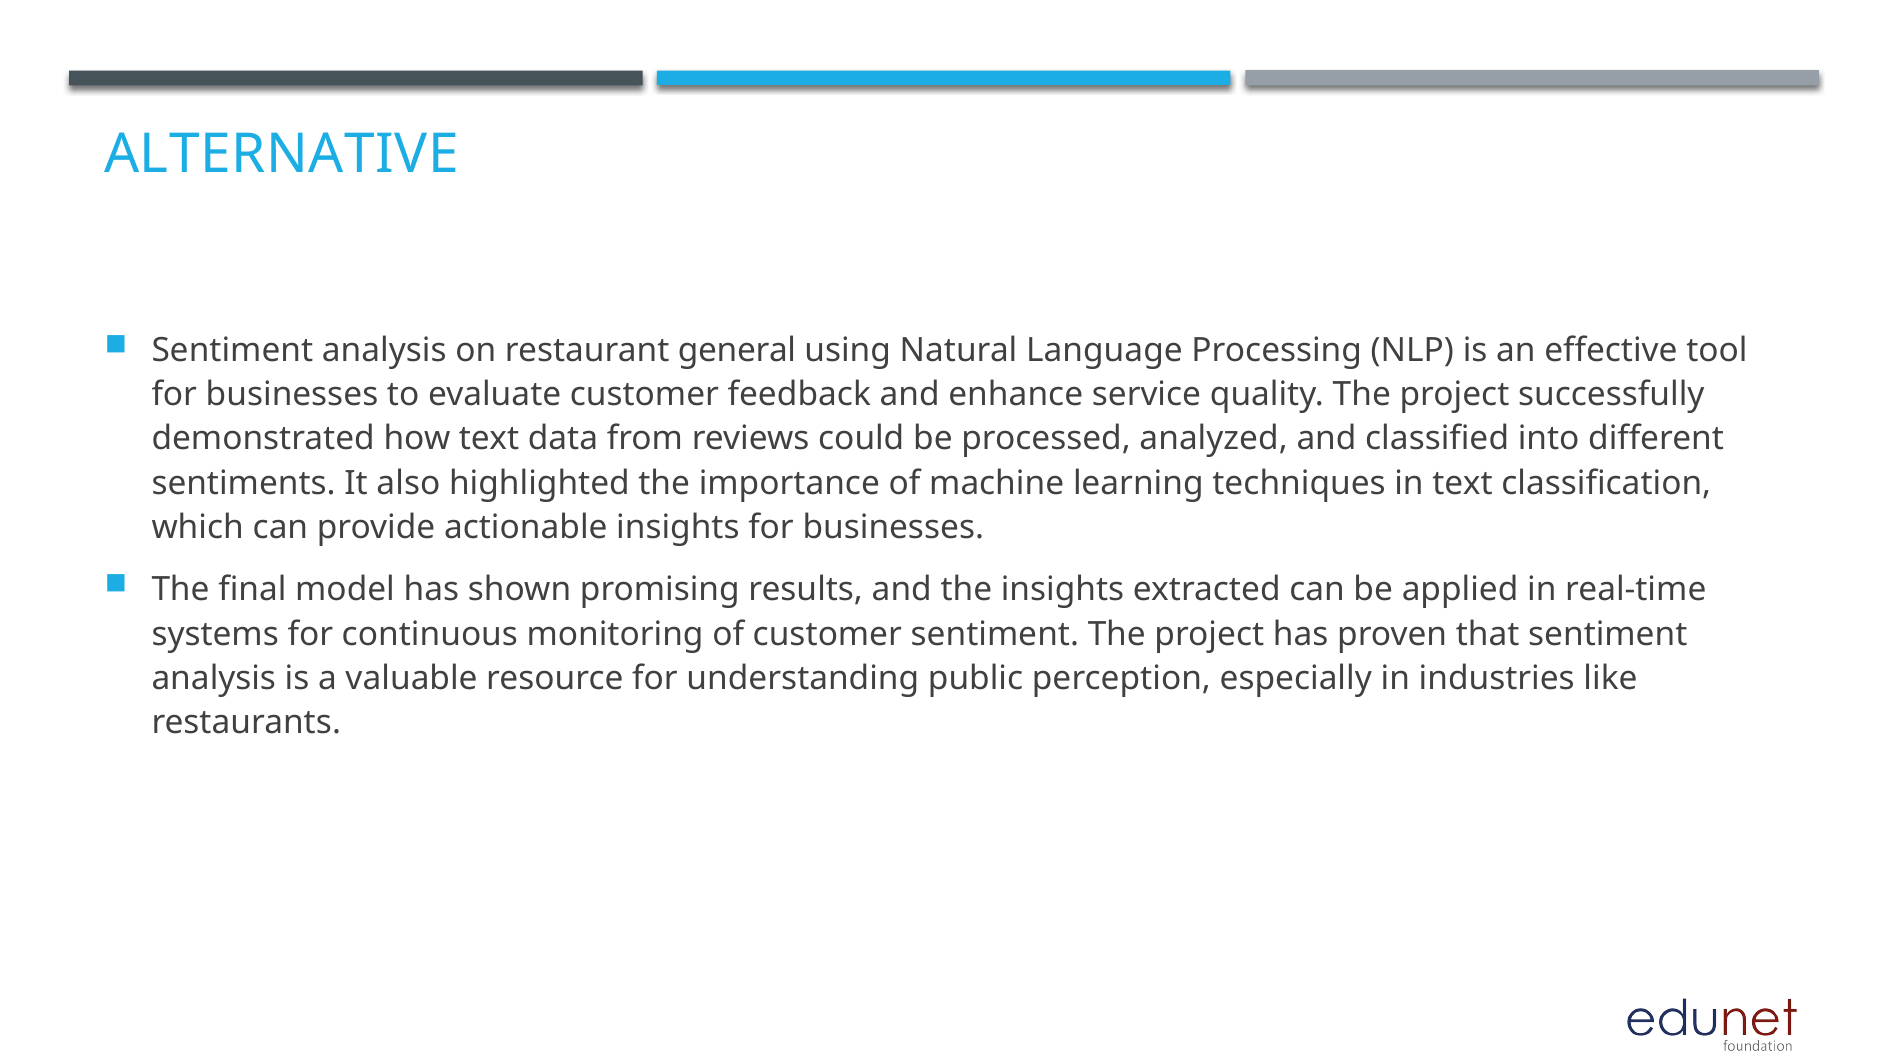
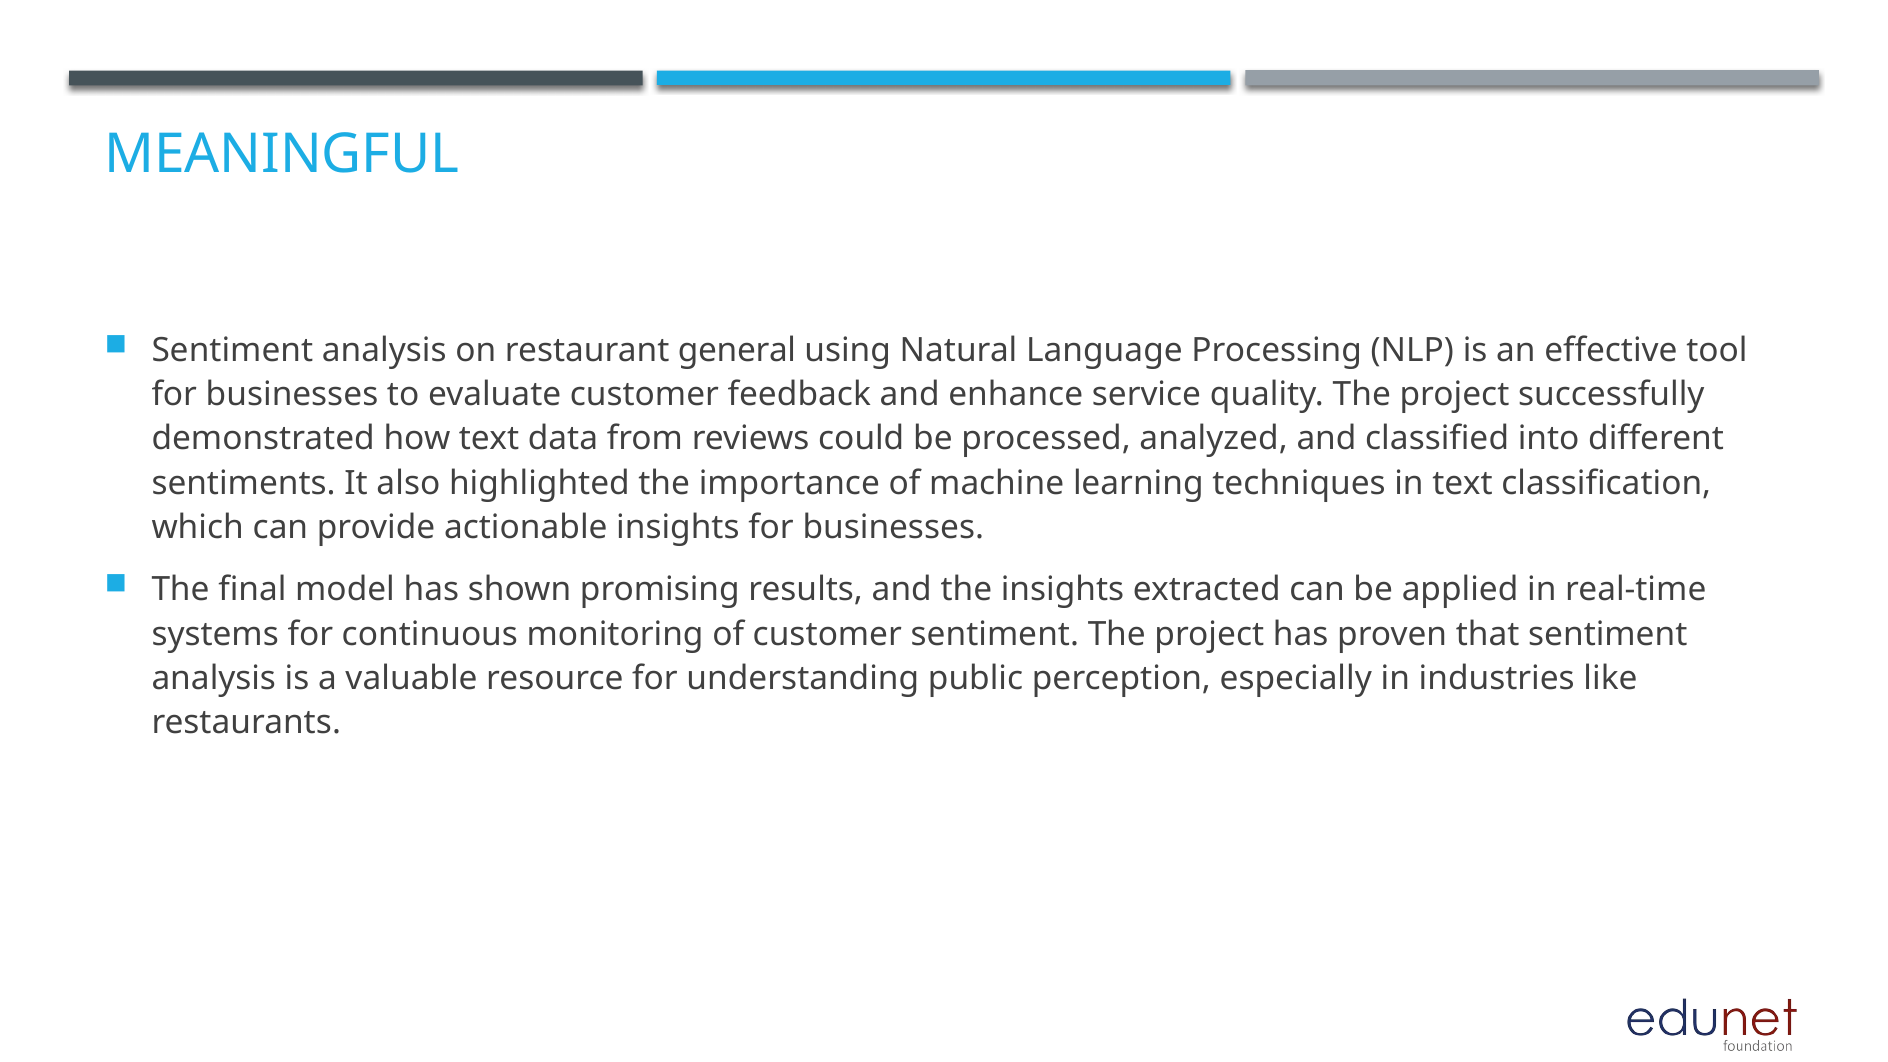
ALTERNATIVE: ALTERNATIVE -> MEANINGFUL
